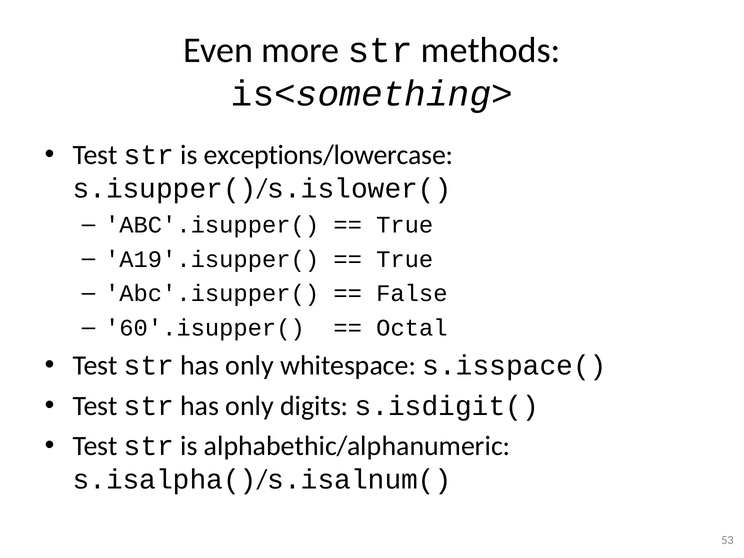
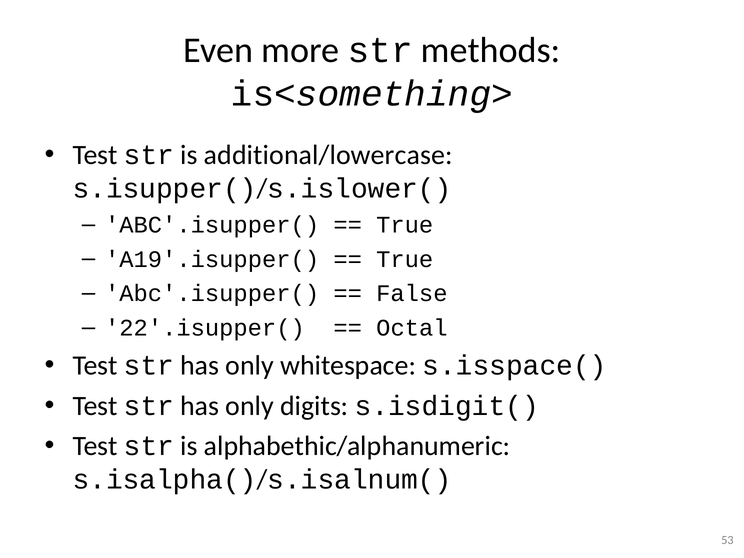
exceptions/lowercase: exceptions/lowercase -> additional/lowercase
60'.isupper(: 60'.isupper( -> 22'.isupper(
